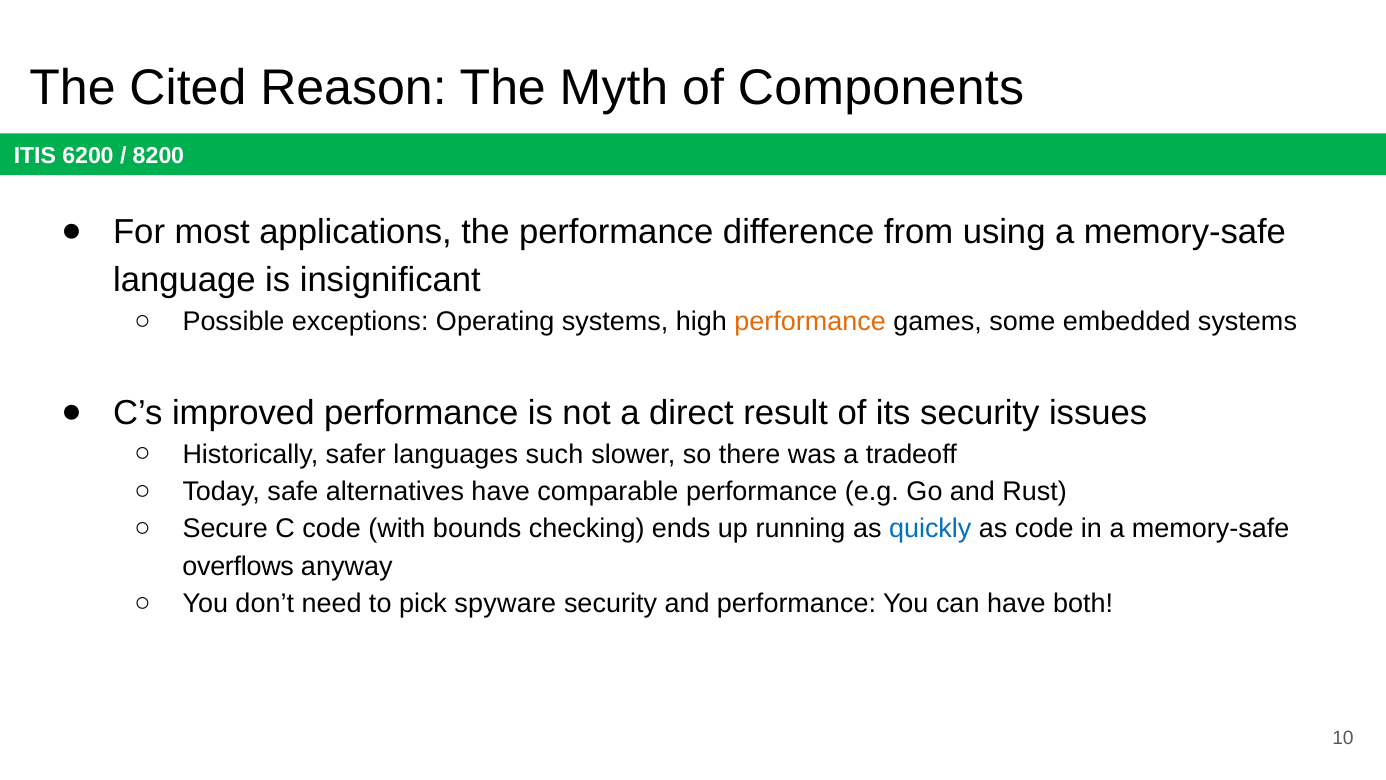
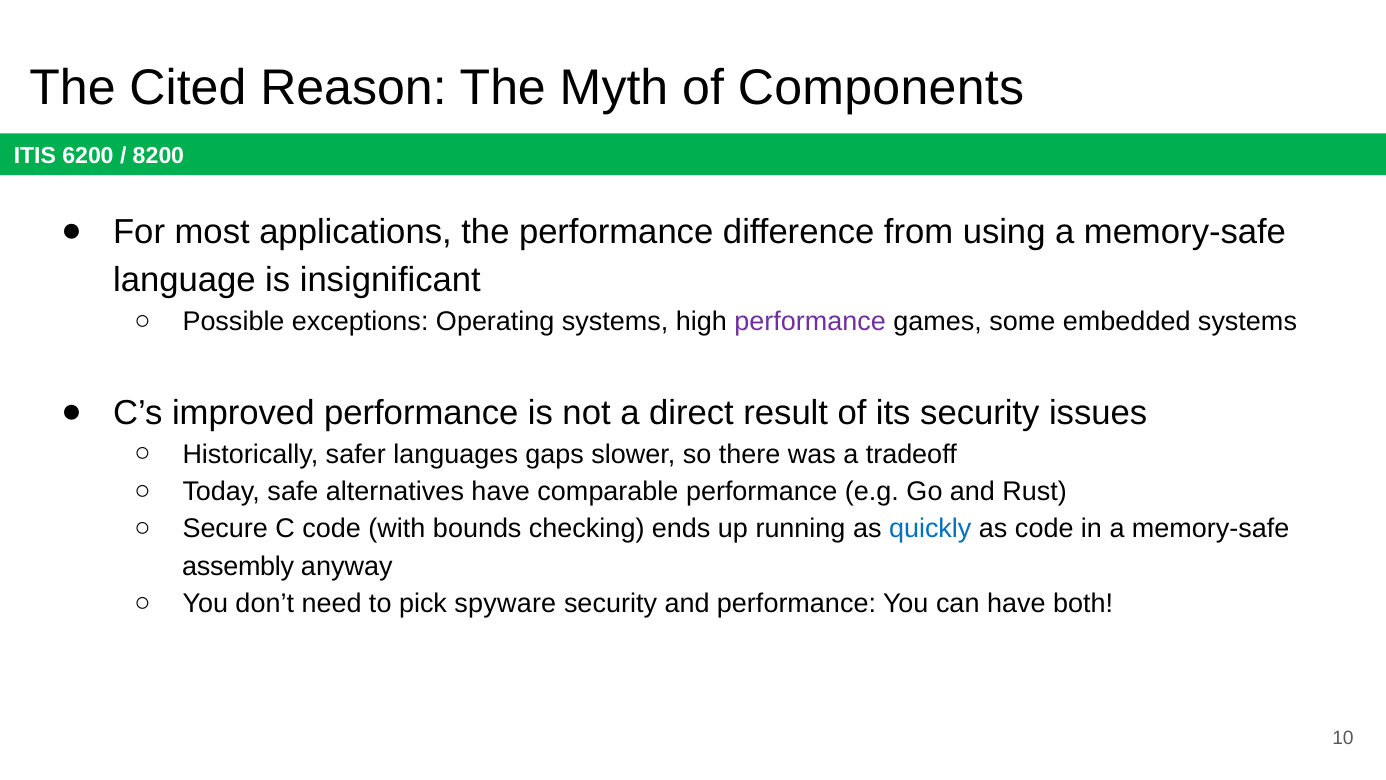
performance at (810, 321) colour: orange -> purple
such: such -> gaps
overflows: overflows -> assembly
